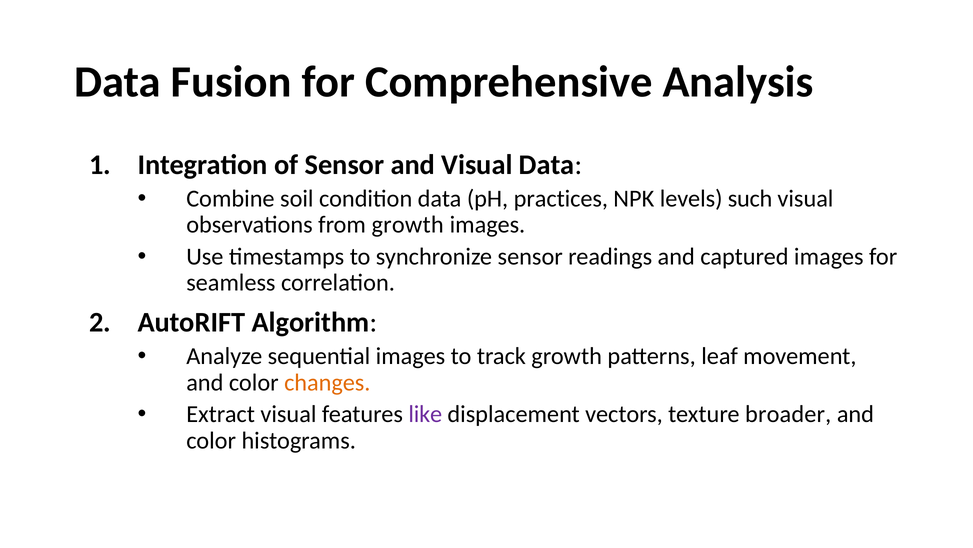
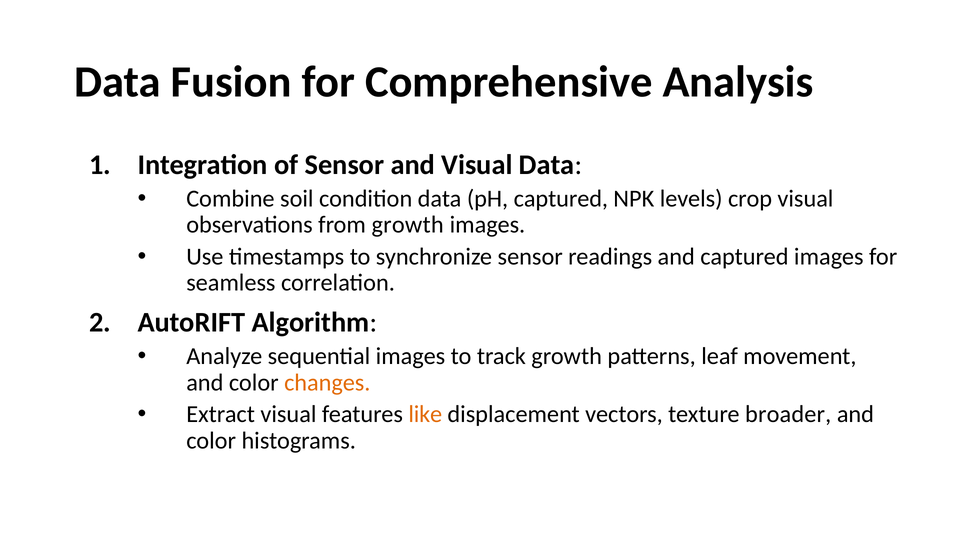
pH practices: practices -> captured
such: such -> crop
like colour: purple -> orange
